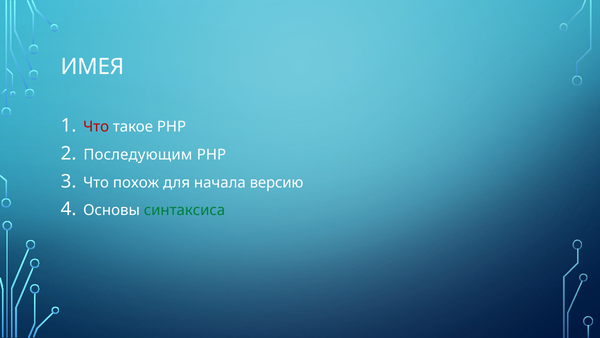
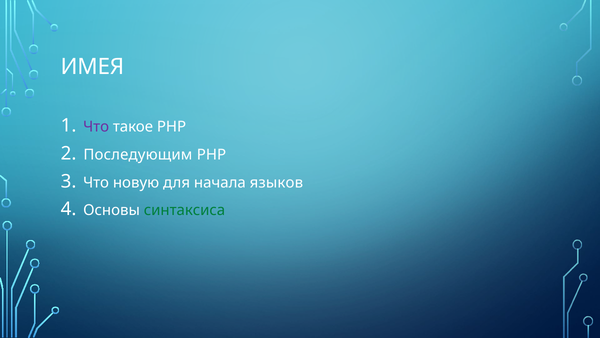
Что at (96, 127) colour: red -> purple
похож: похож -> новую
версию: версию -> языков
